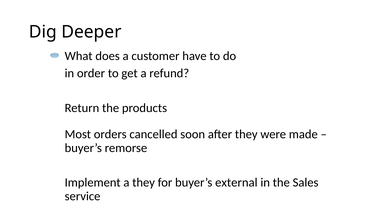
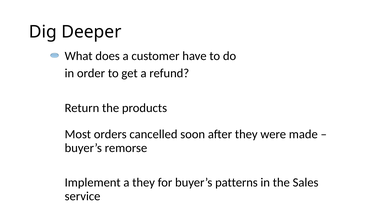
external: external -> patterns
